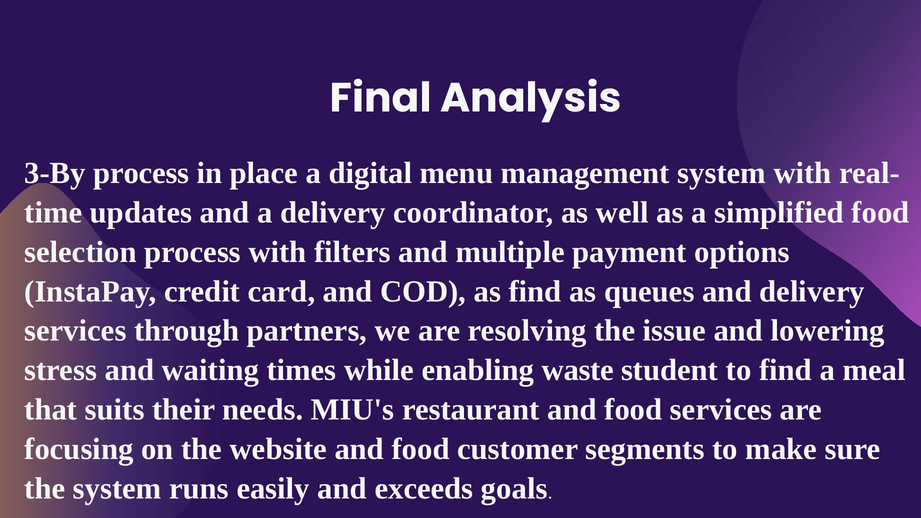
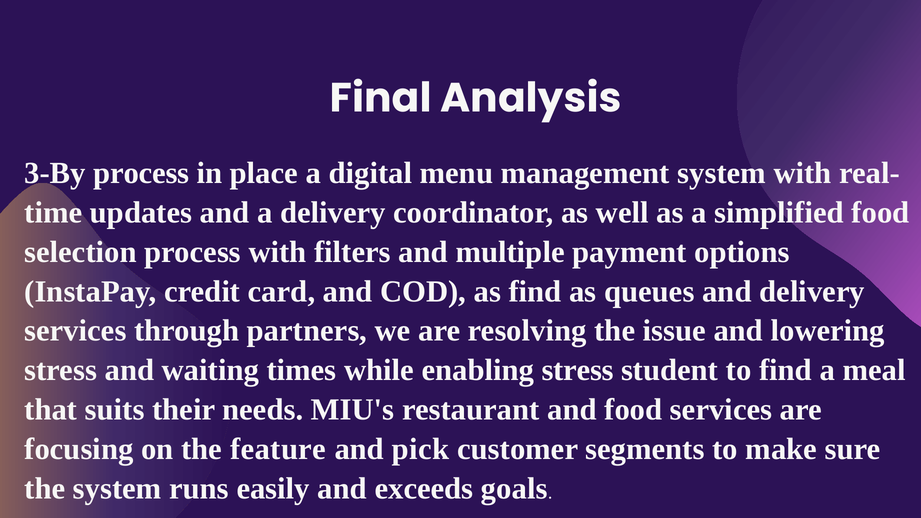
enabling waste: waste -> stress
website: website -> feature
food at (421, 449): food -> pick
